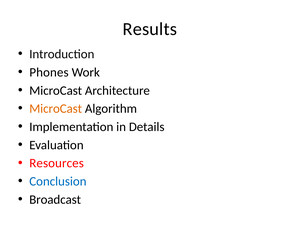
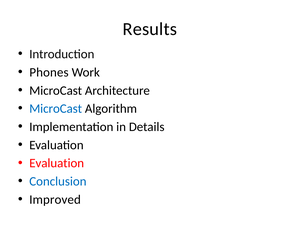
MicroCast at (56, 109) colour: orange -> blue
Resources at (57, 163): Resources -> Evaluation
Broadcast: Broadcast -> Improved
